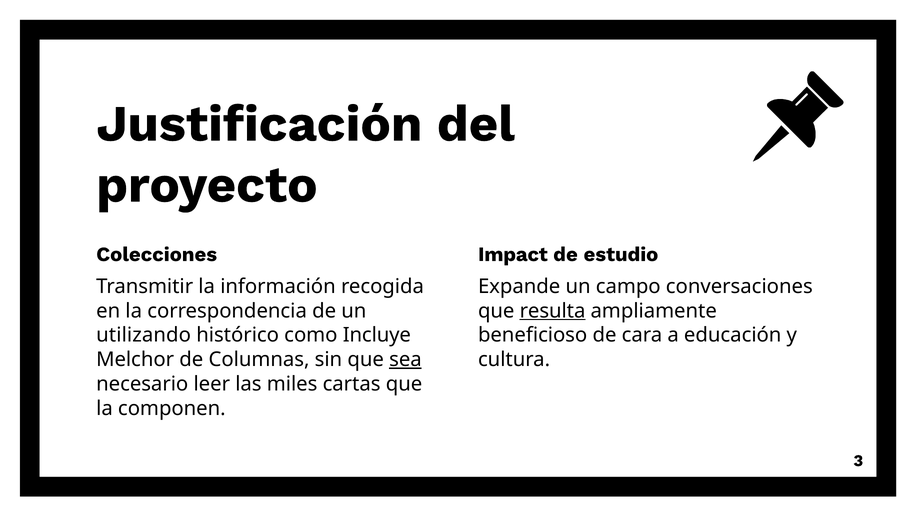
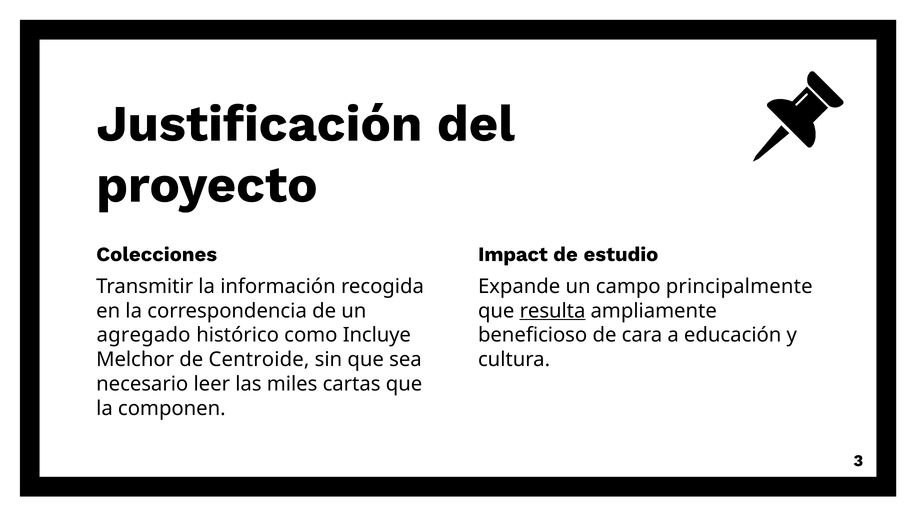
conversaciones: conversaciones -> principalmente
utilizando: utilizando -> agregado
Columnas: Columnas -> Centroide
sea underline: present -> none
